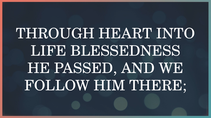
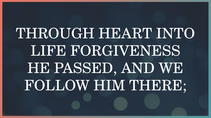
BLESSEDNESS: BLESSEDNESS -> FORGIVENESS
